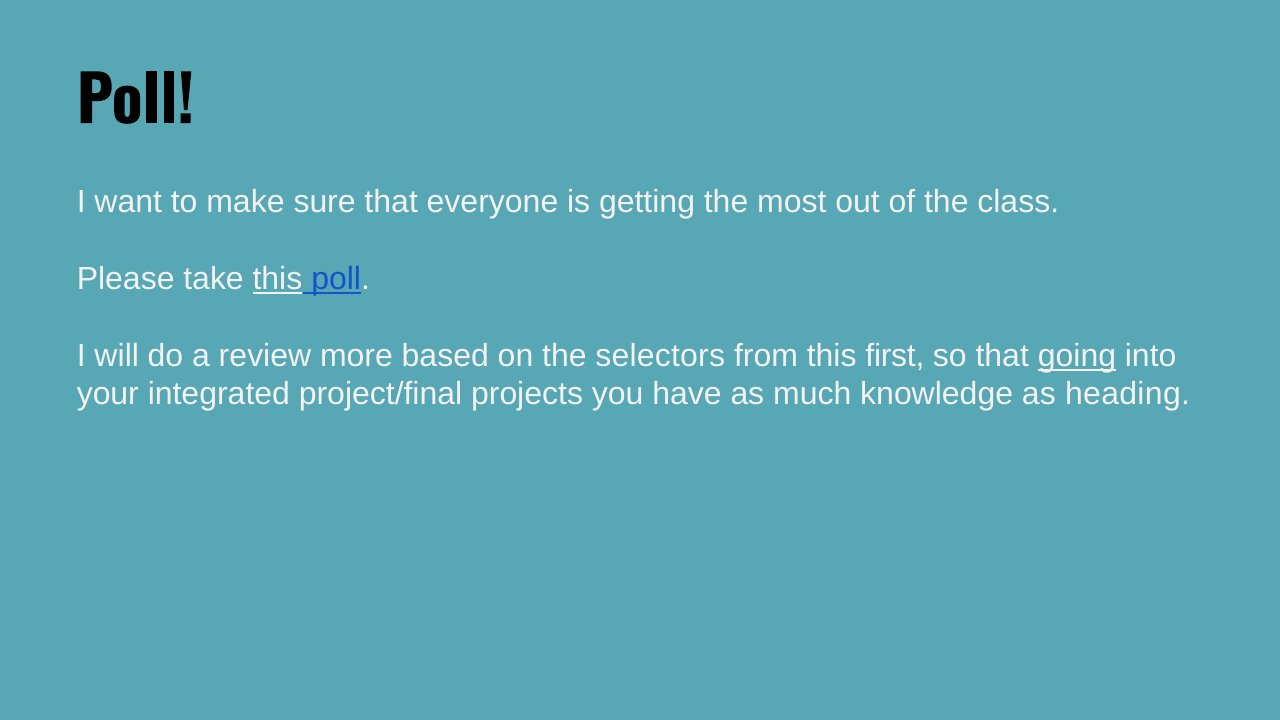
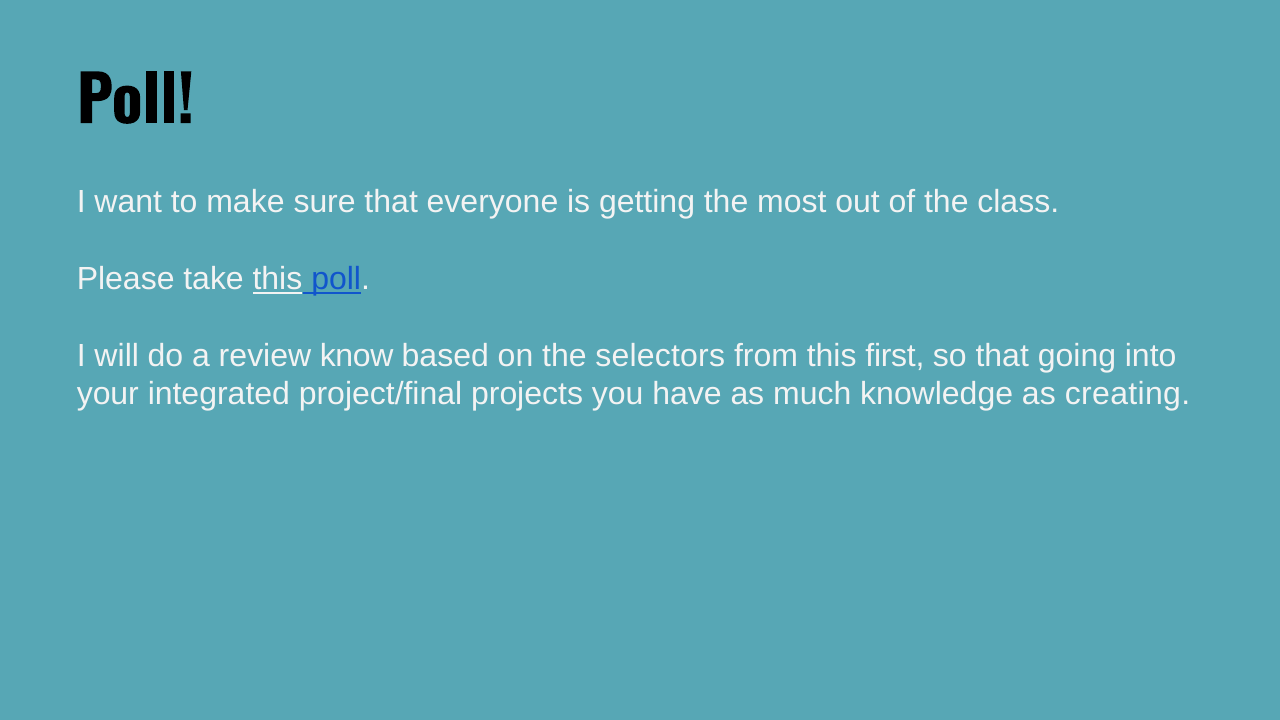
more: more -> know
going underline: present -> none
heading: heading -> creating
